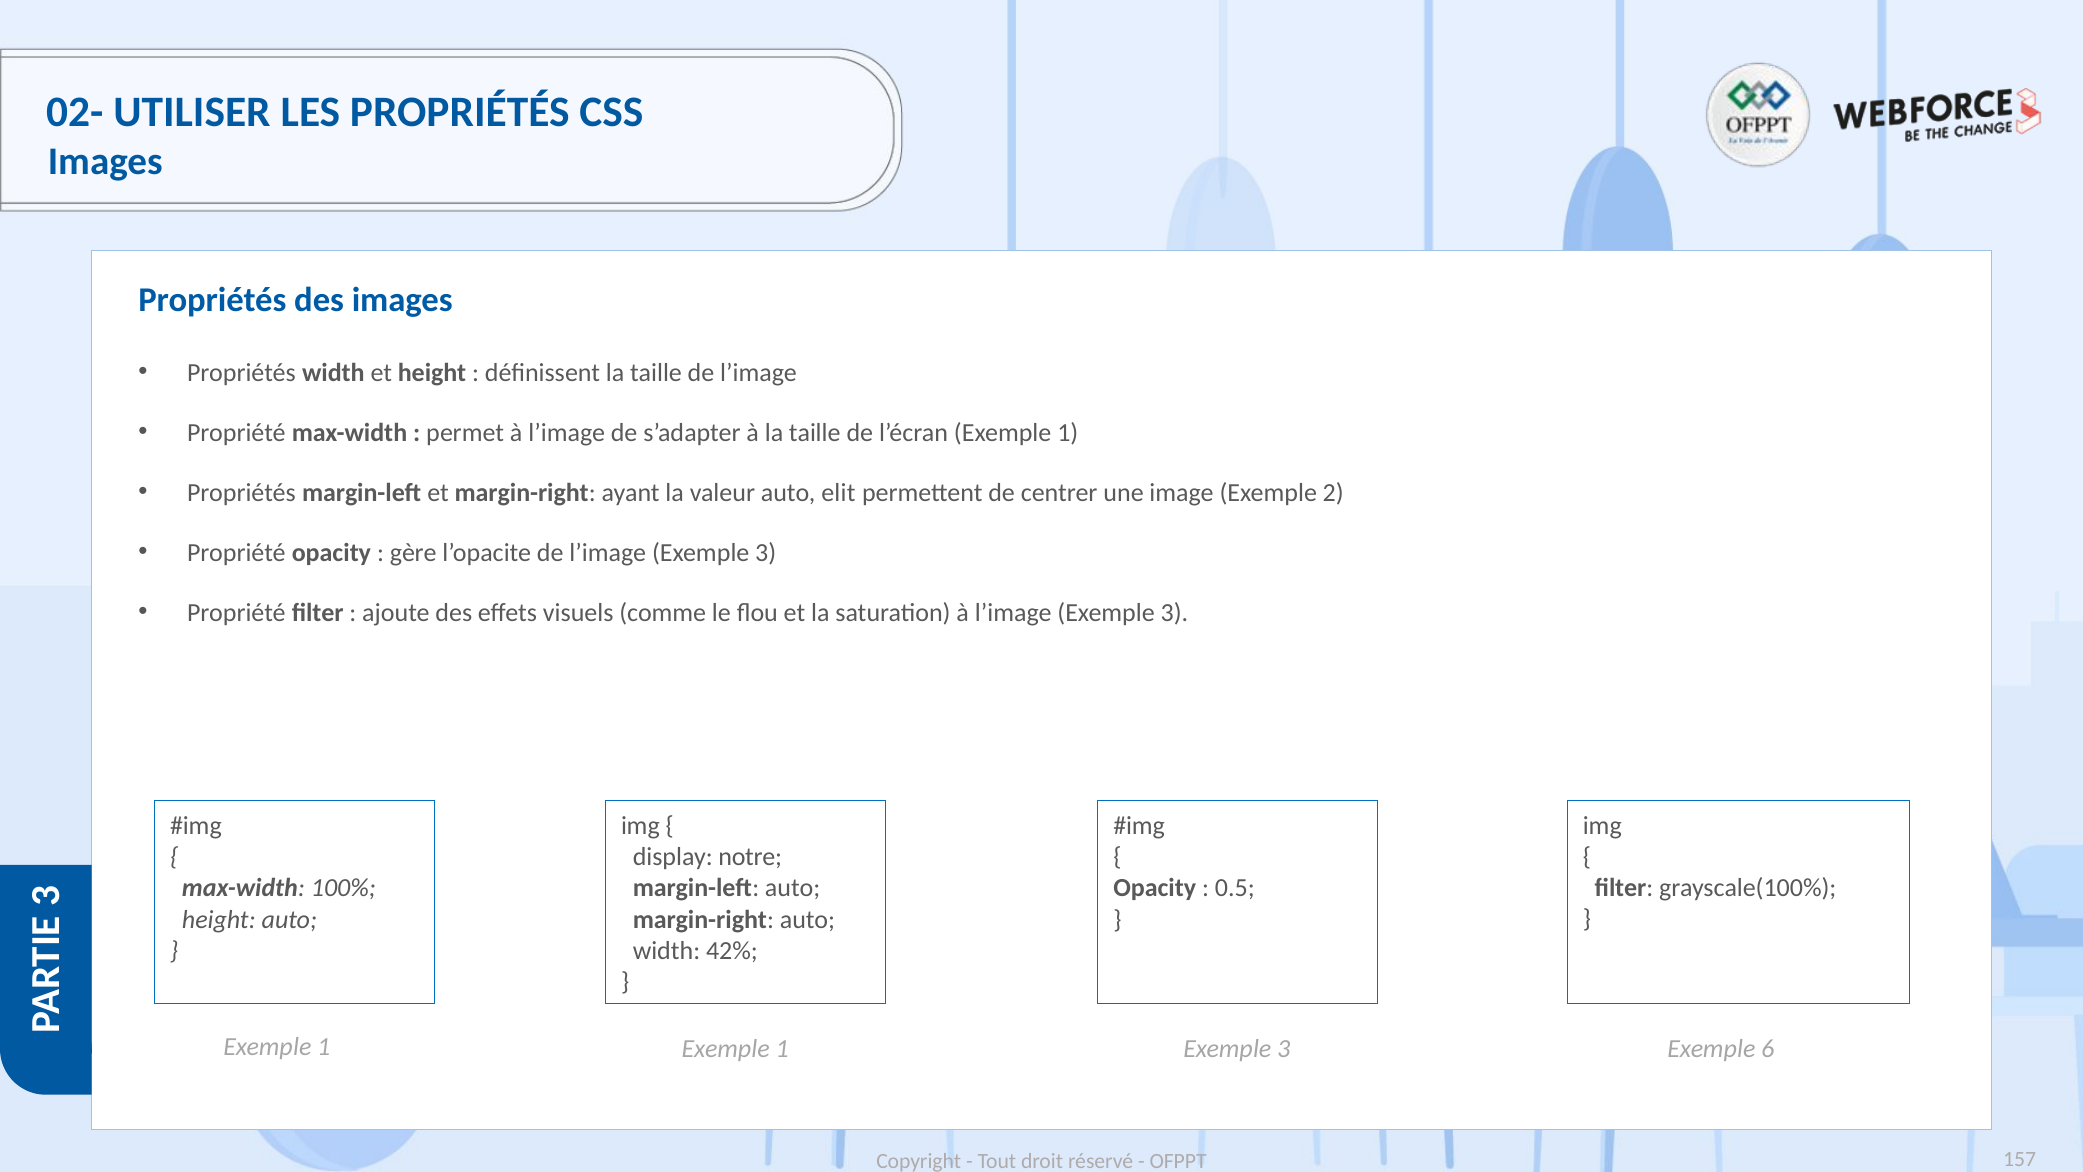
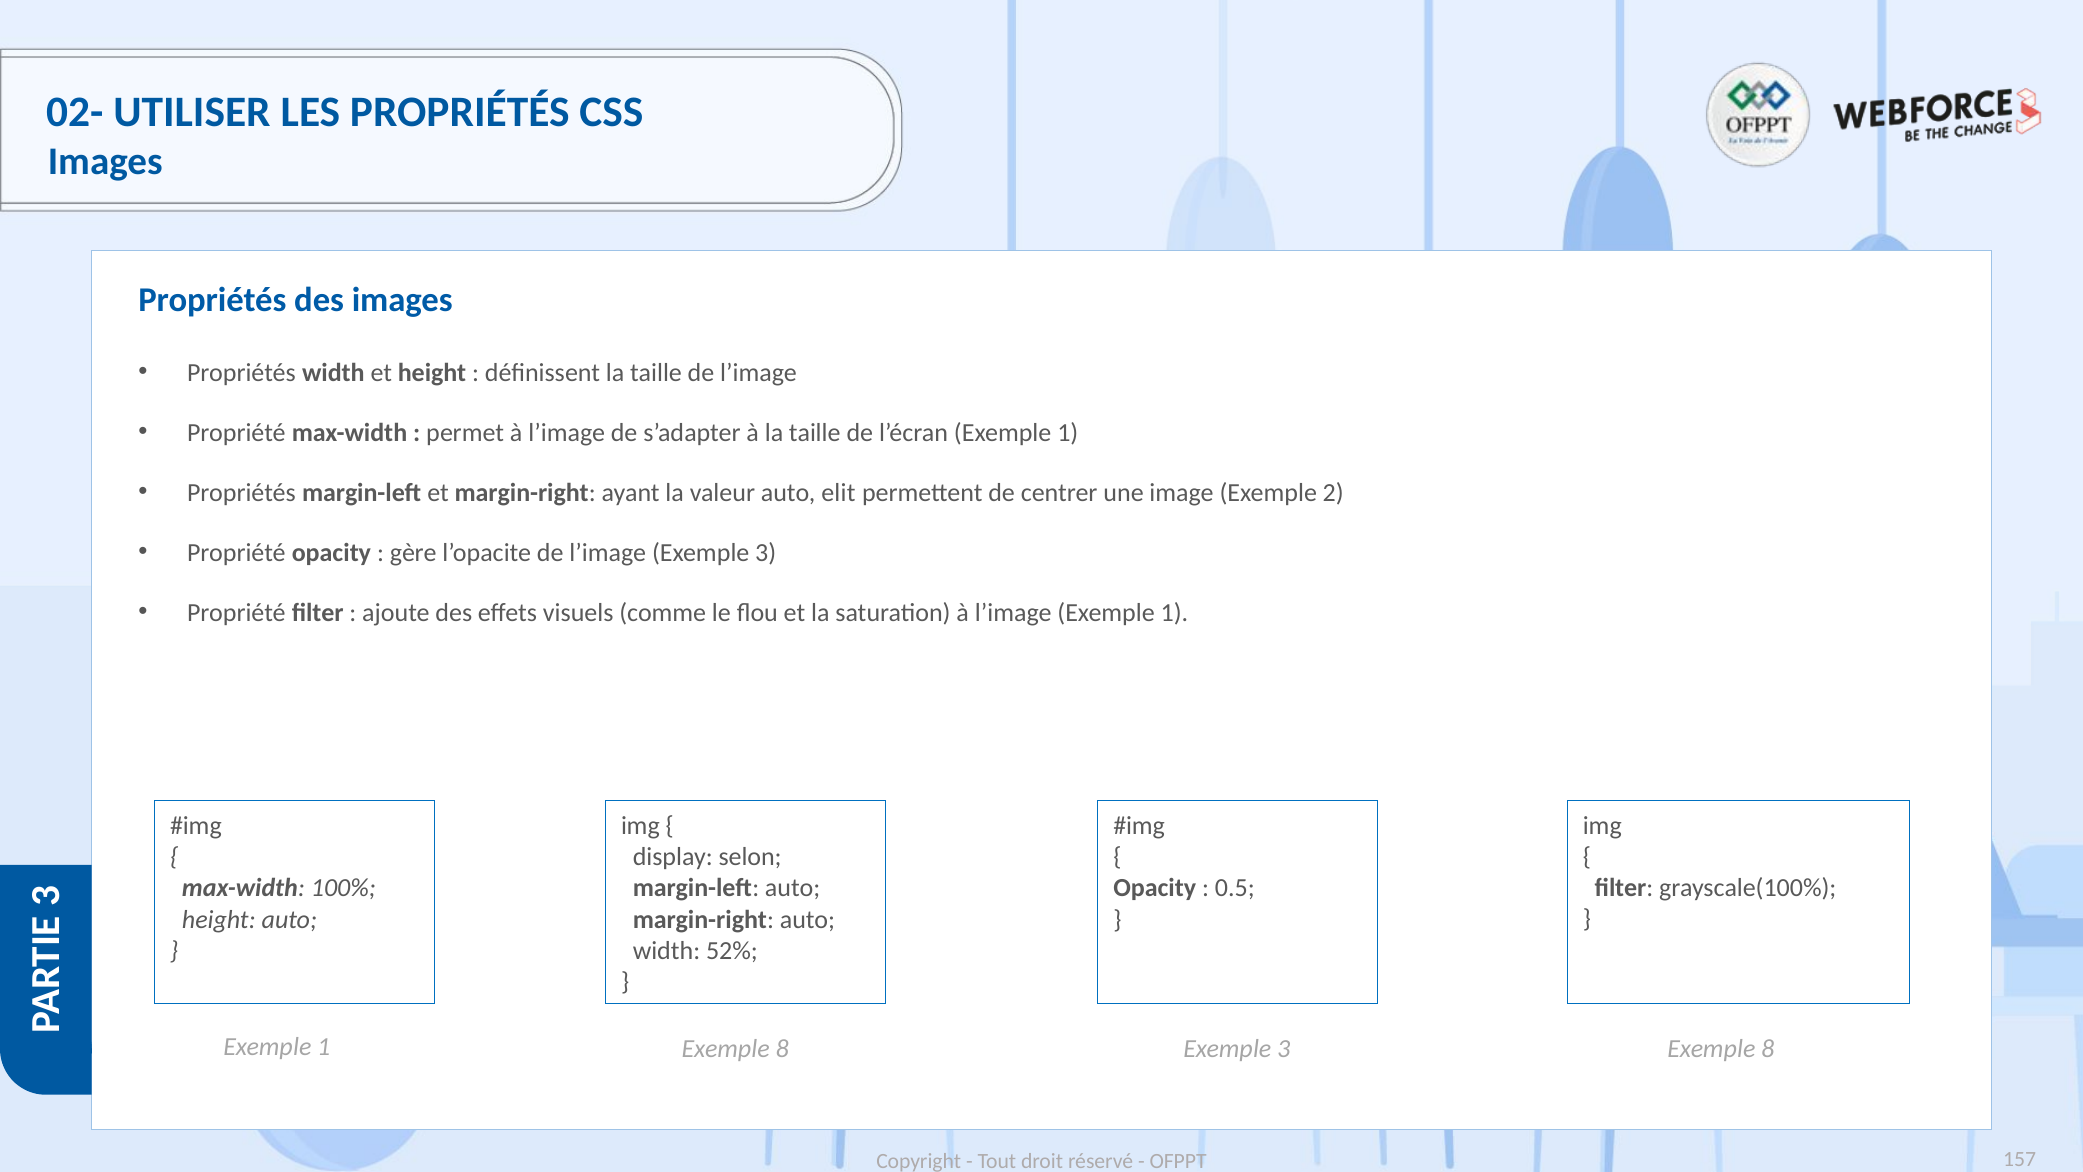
à l’image Exemple 3: 3 -> 1
notre: notre -> selon
42%: 42% -> 52%
1 at (782, 1049): 1 -> 8
6 at (1768, 1049): 6 -> 8
